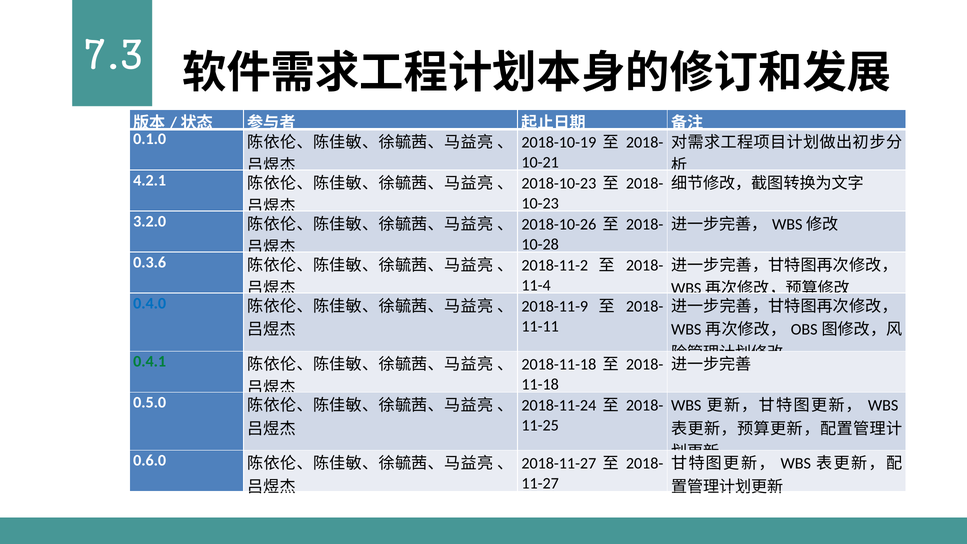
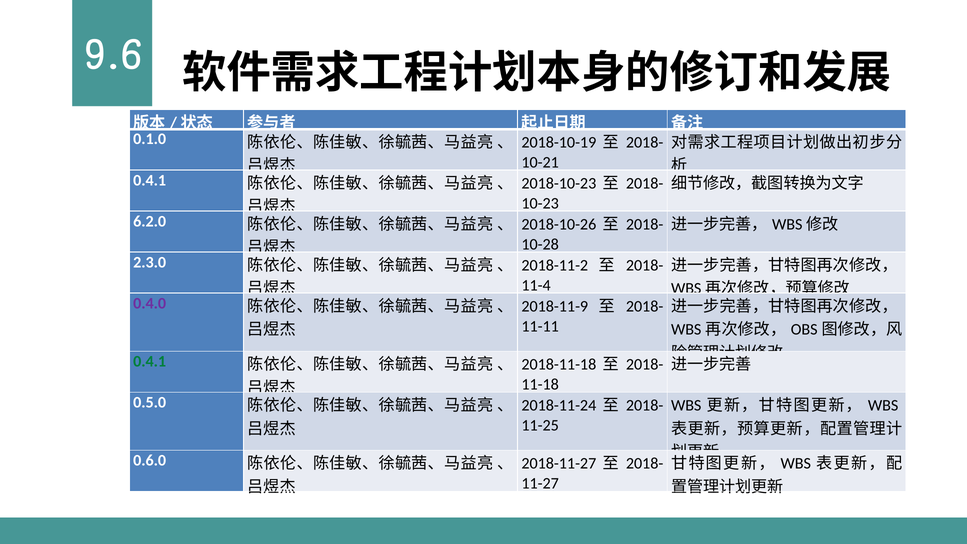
7.3: 7.3 -> 9.6
4.2.1 at (150, 180): 4.2.1 -> 0.4.1
3.2.0: 3.2.0 -> 6.2.0
0.3.6: 0.3.6 -> 2.3.0
0.4.0 colour: blue -> purple
